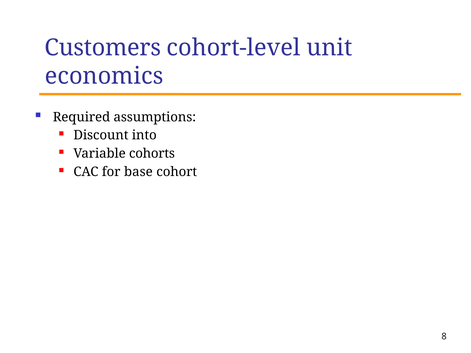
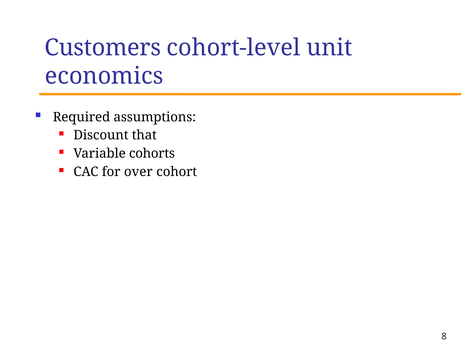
into: into -> that
base: base -> over
